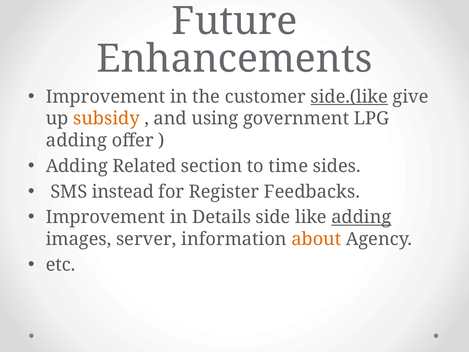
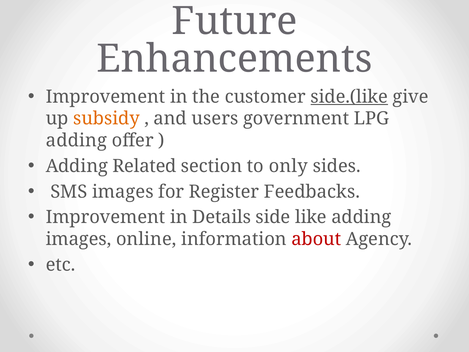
using: using -> users
time: time -> only
SMS instead: instead -> images
adding at (361, 217) underline: present -> none
server: server -> online
about colour: orange -> red
